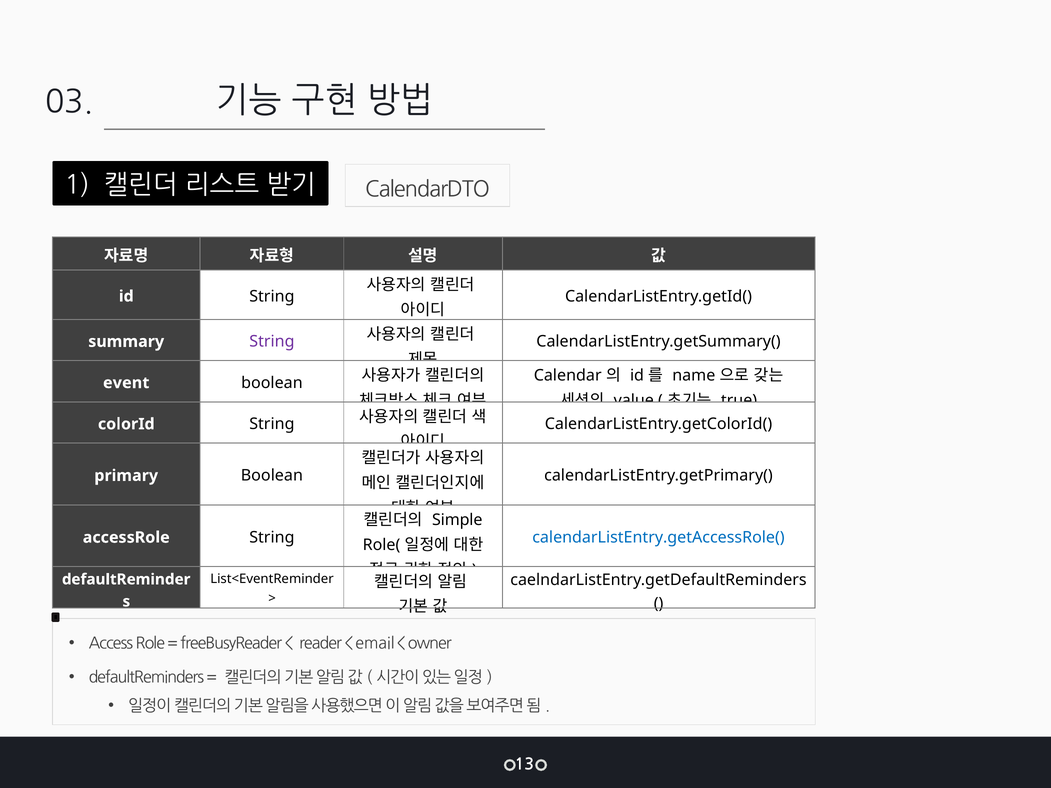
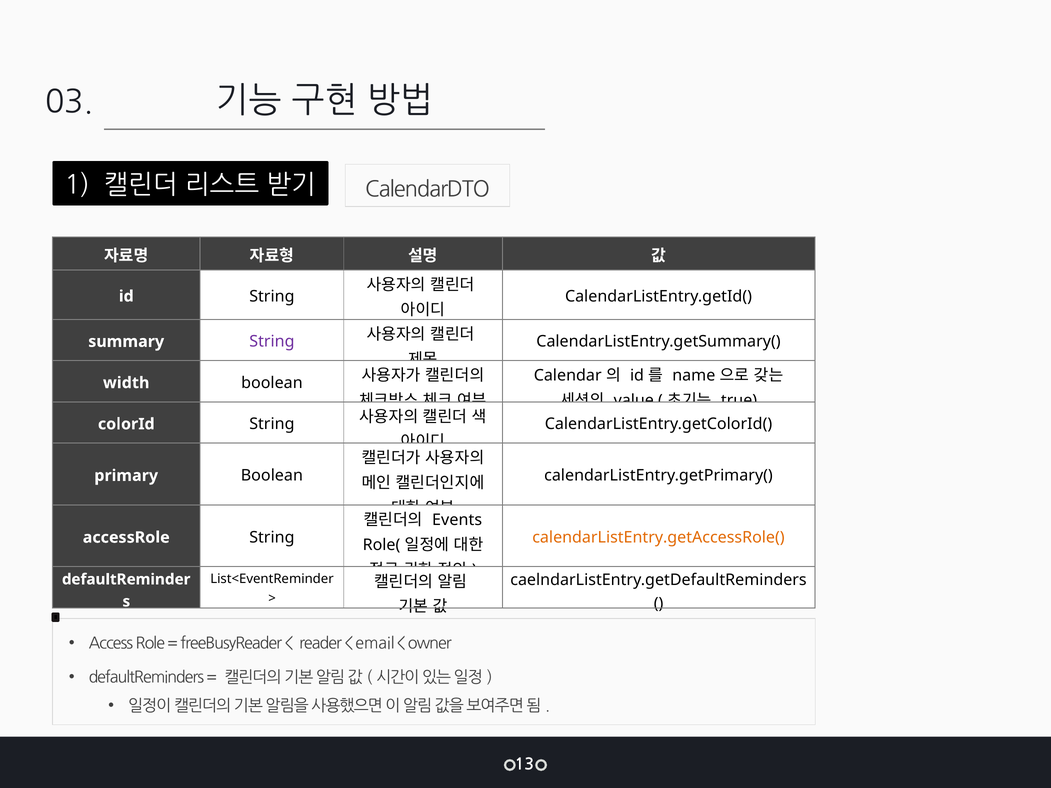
event: event -> width
Simple: Simple -> Events
calendarListEntry.getAccessRole( colour: blue -> orange
